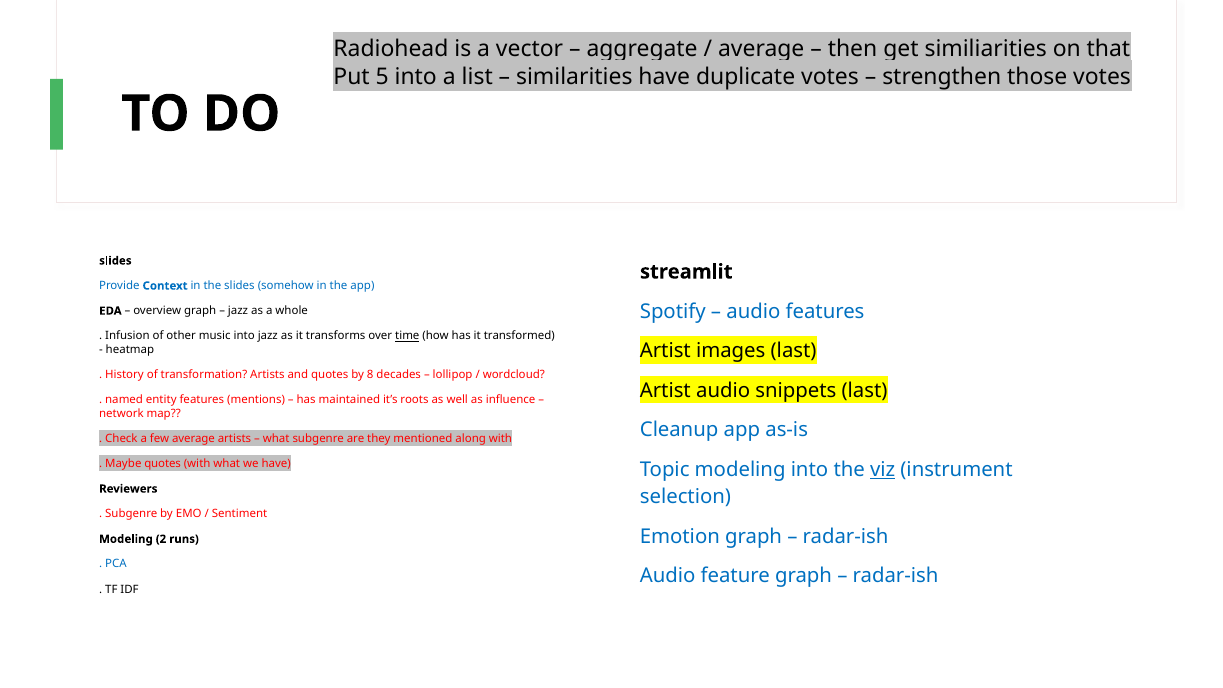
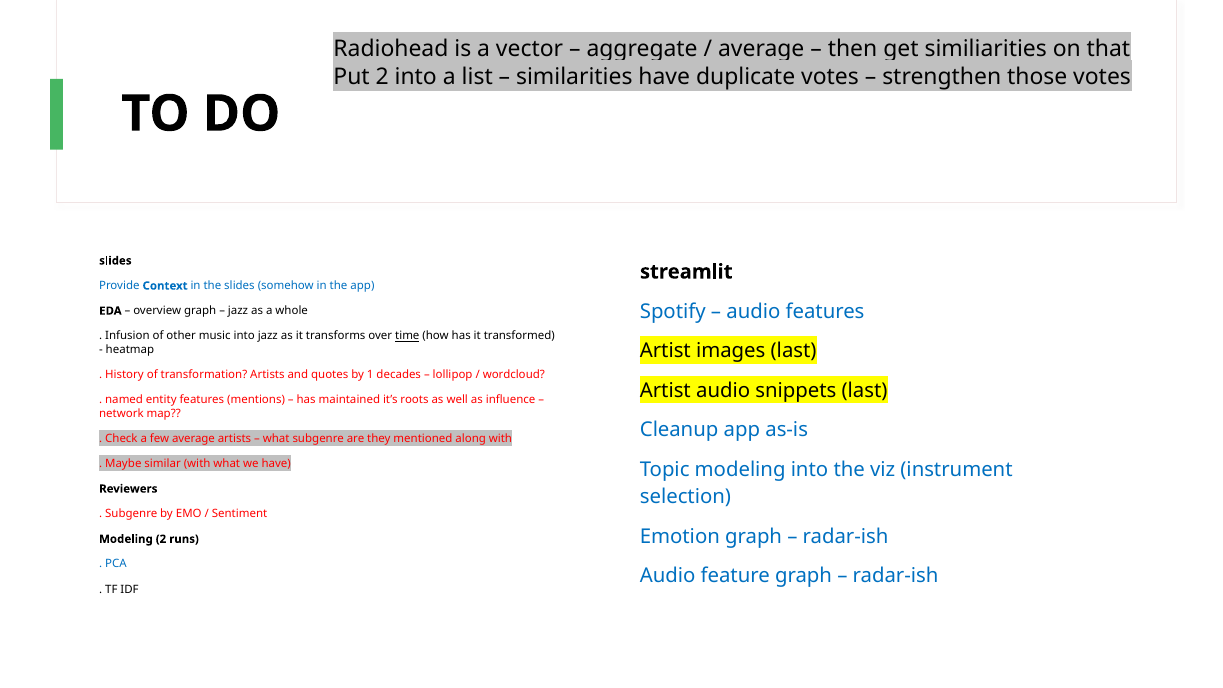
Put 5: 5 -> 2
8: 8 -> 1
Maybe quotes: quotes -> similar
viz underline: present -> none
